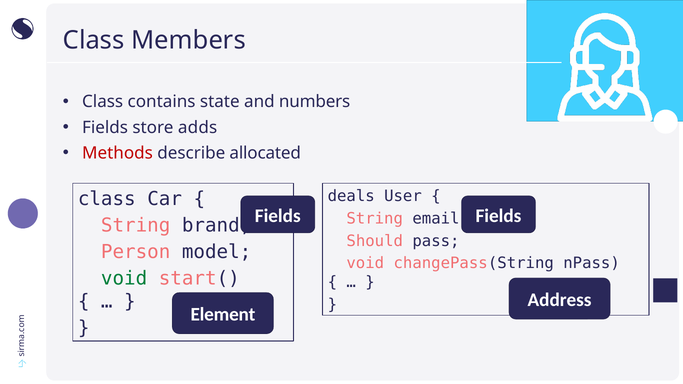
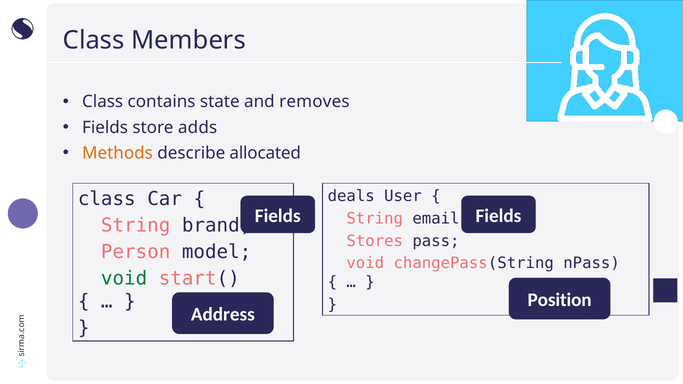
numbers: numbers -> removes
Methods colour: red -> orange
Should: Should -> Stores
Address: Address -> Position
Element: Element -> Address
